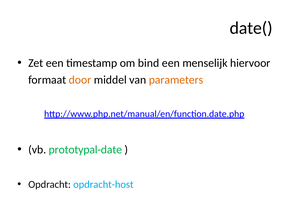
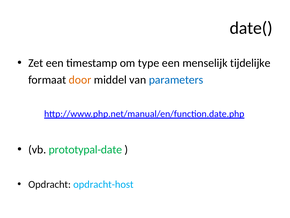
bind: bind -> type
hiervoor: hiervoor -> tijdelijke
parameters colour: orange -> blue
